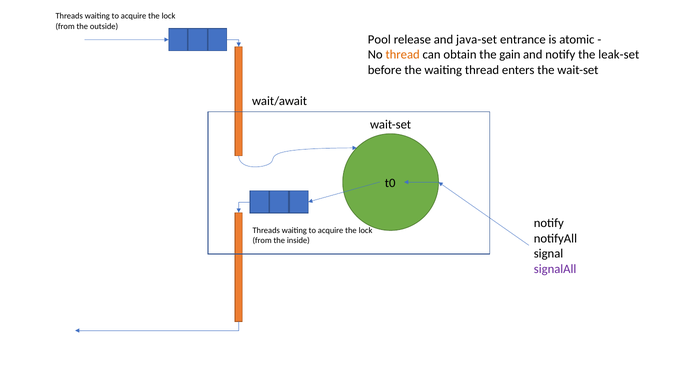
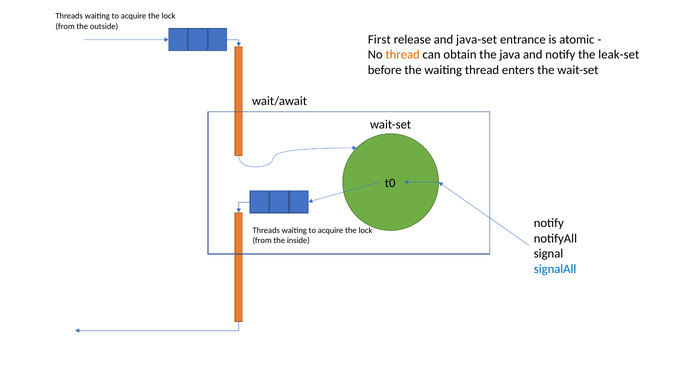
Pool: Pool -> First
gain: gain -> java
signalAll colour: purple -> blue
